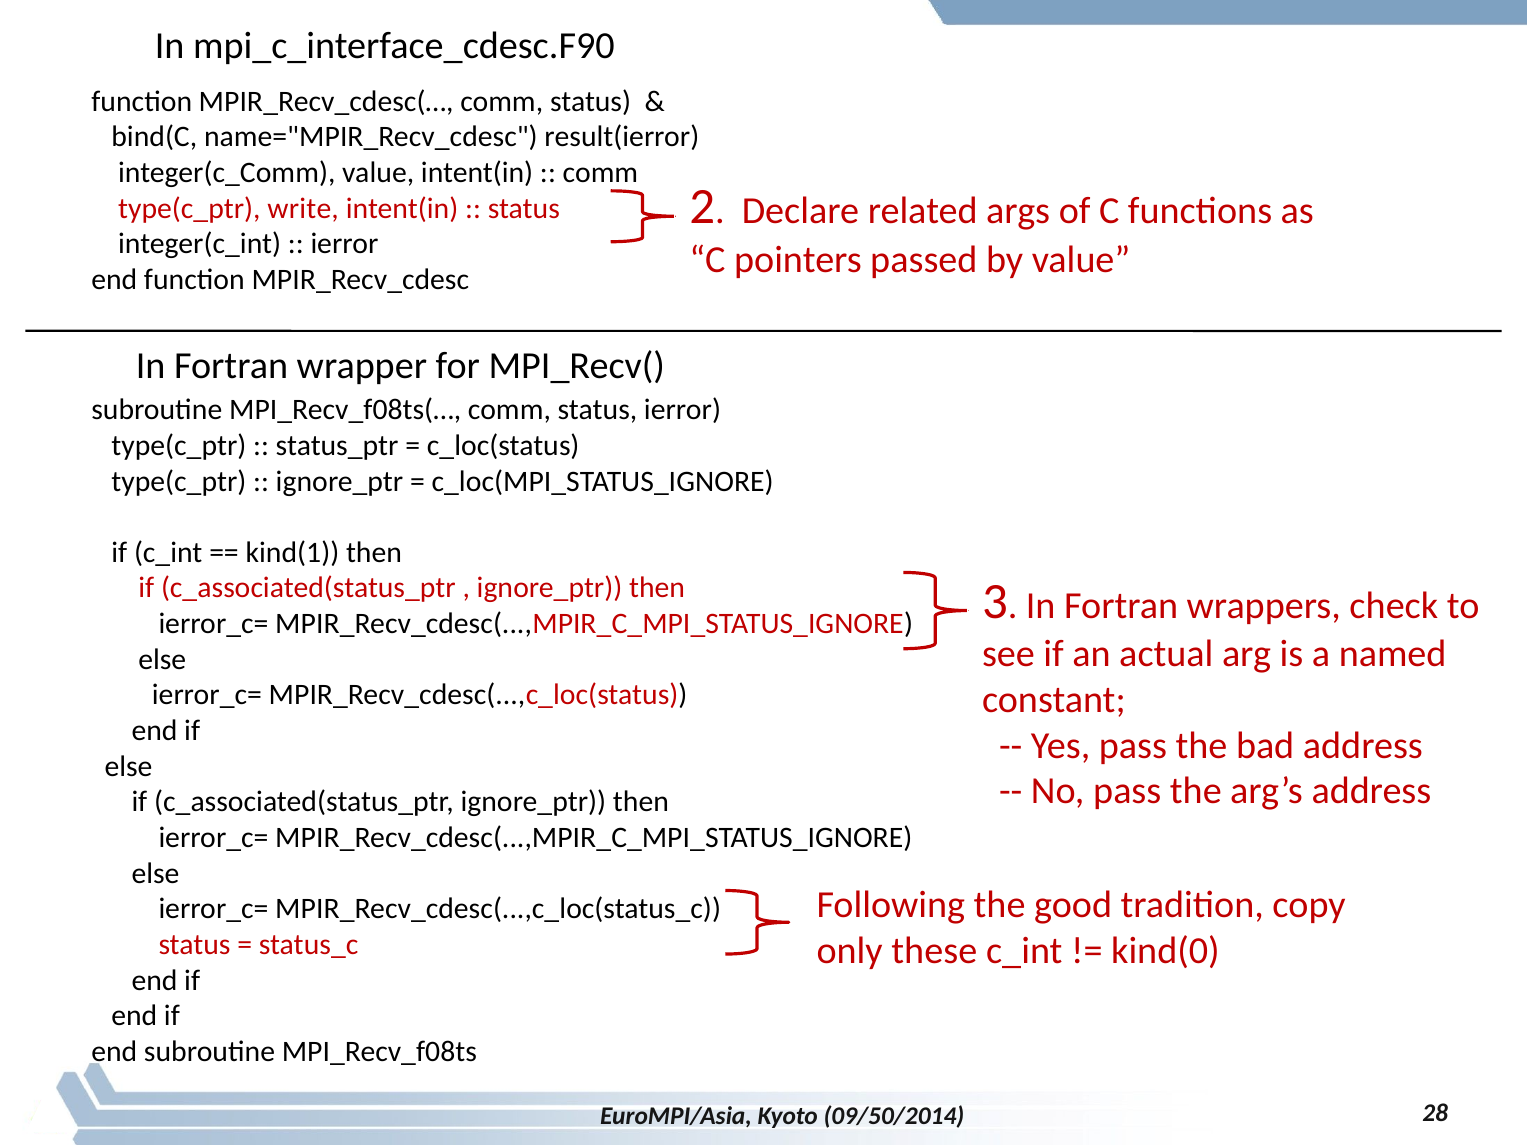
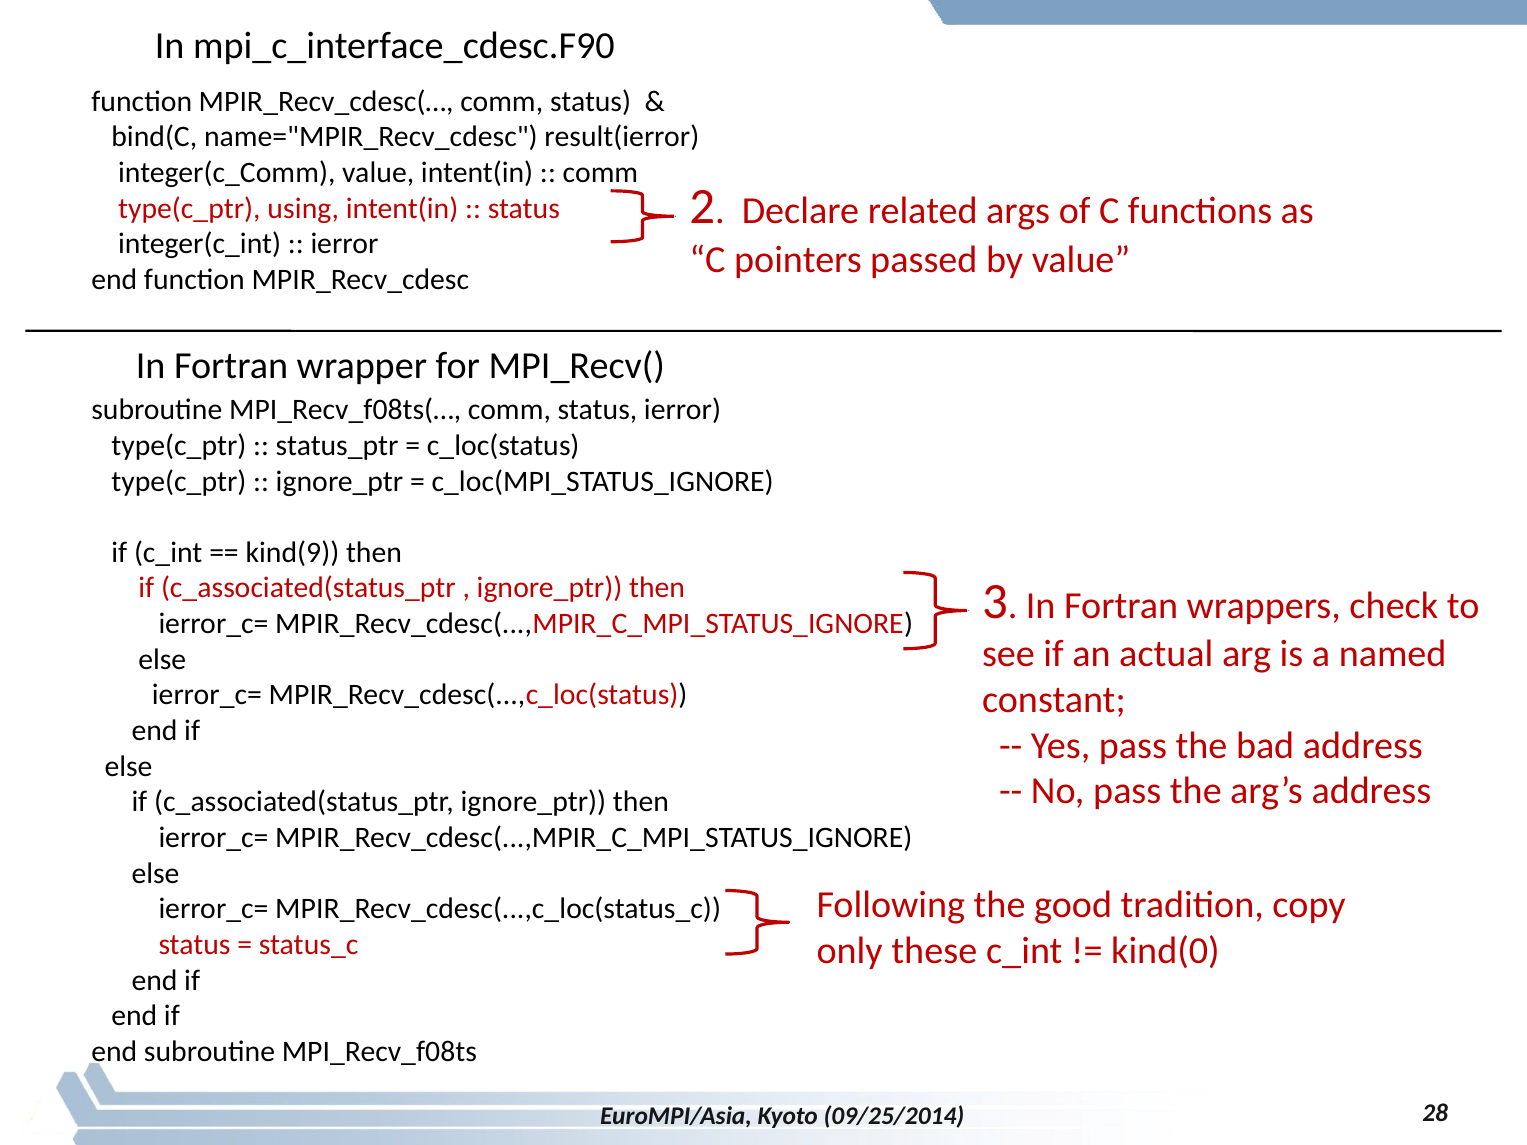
write: write -> using
kind(1: kind(1 -> kind(9
09/50/2014: 09/50/2014 -> 09/25/2014
